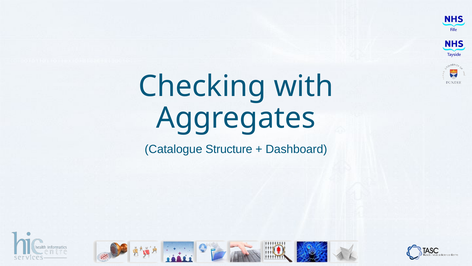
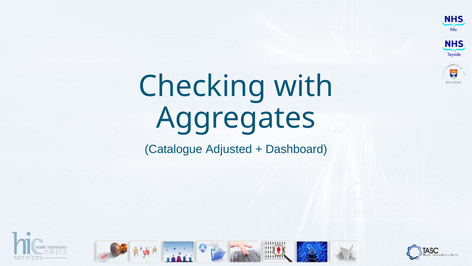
Structure: Structure -> Adjusted
